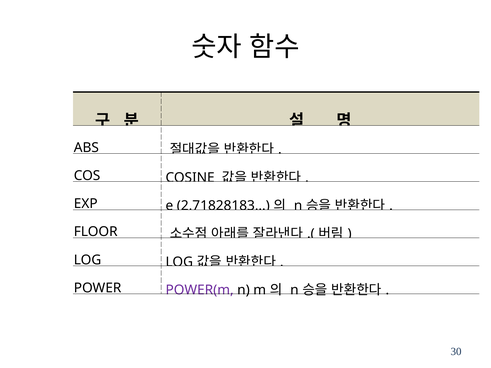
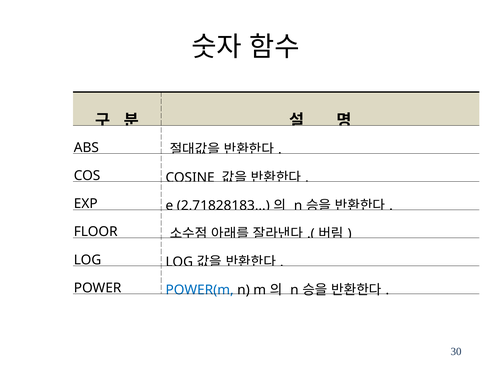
POWER(m colour: purple -> blue
